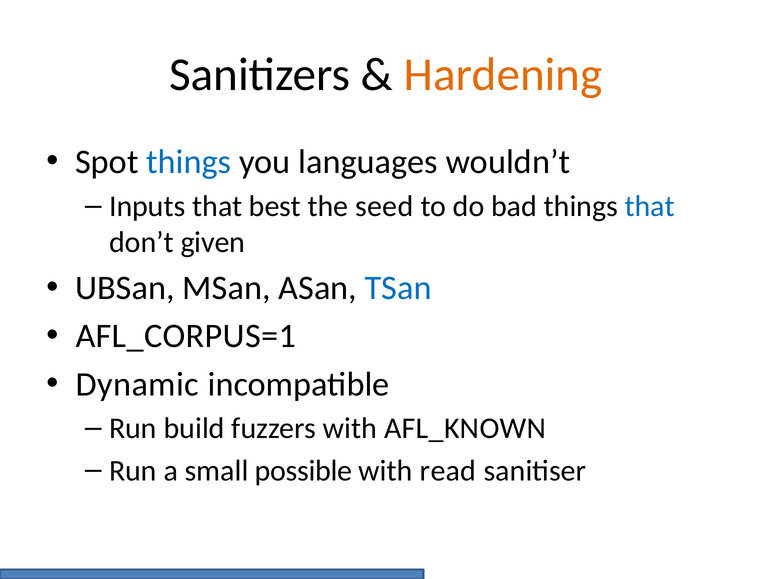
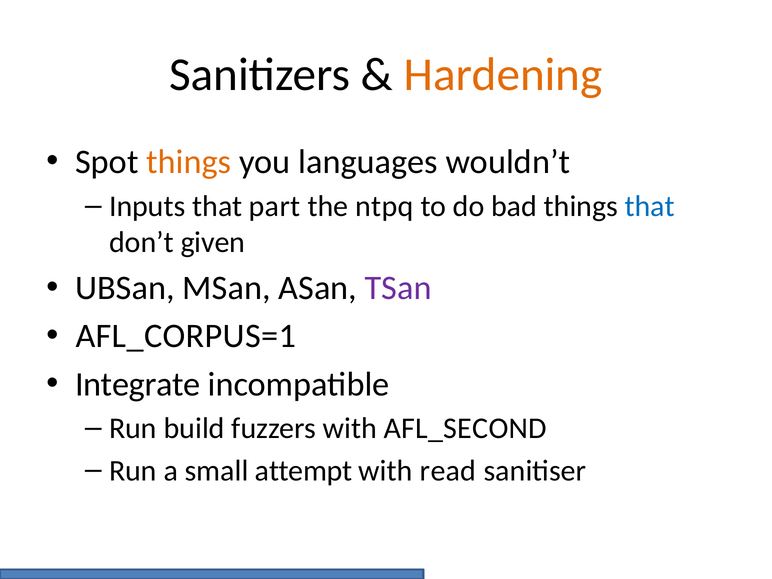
things at (189, 162) colour: blue -> orange
best: best -> part
seed: seed -> ntpq
TSan colour: blue -> purple
Dynamic: Dynamic -> Integrate
AFL_KNOWN: AFL_KNOWN -> AFL_SECOND
possible: possible -> attempt
